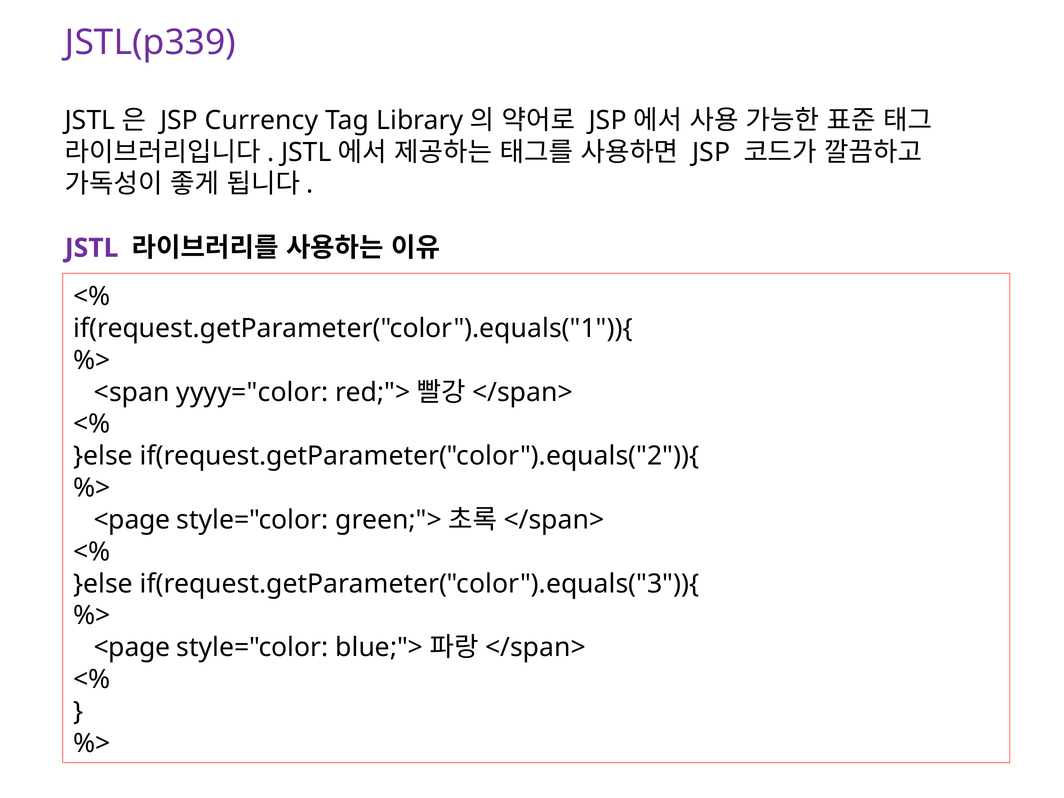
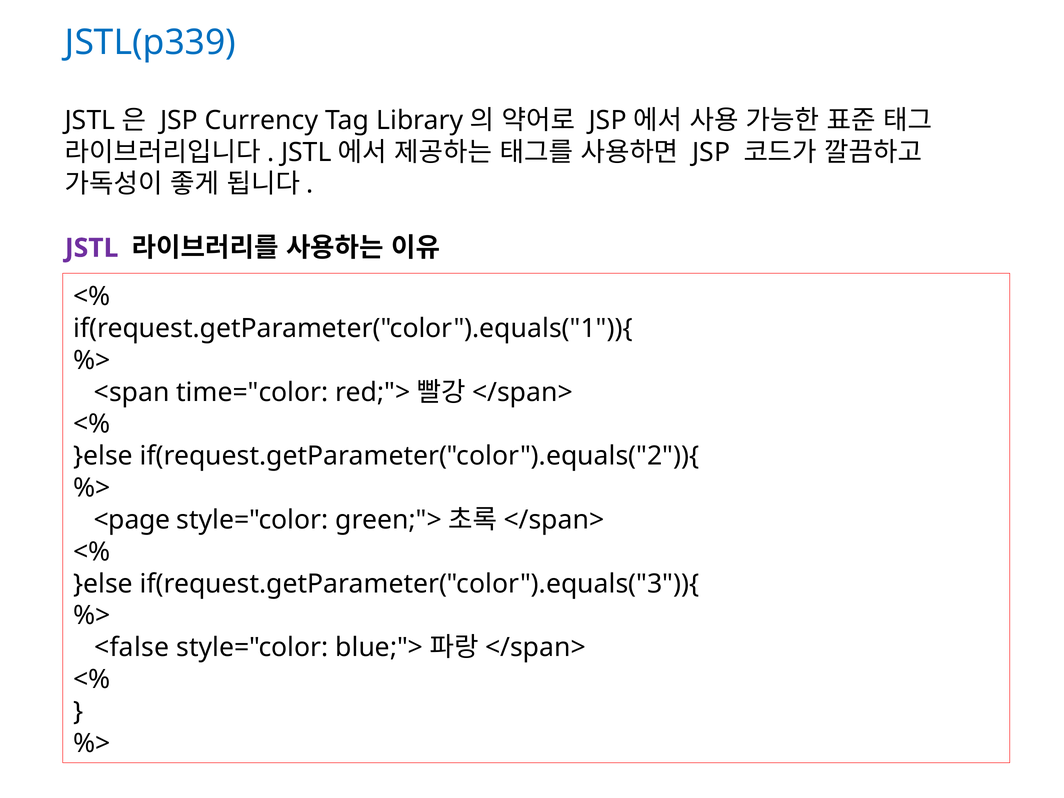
JSTL(p339 colour: purple -> blue
yyyy="color: yyyy="color -> time="color
<page at (132, 648): <page -> <false
